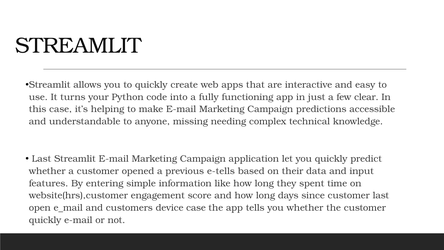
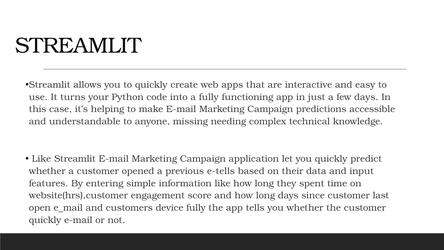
few clear: clear -> days
Last at (41, 159): Last -> Like
device case: case -> fully
